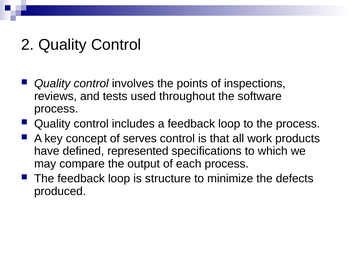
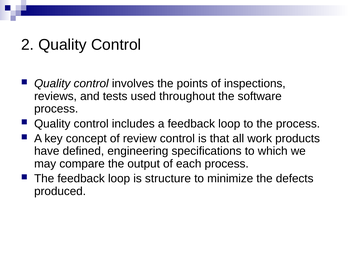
serves: serves -> review
represented: represented -> engineering
